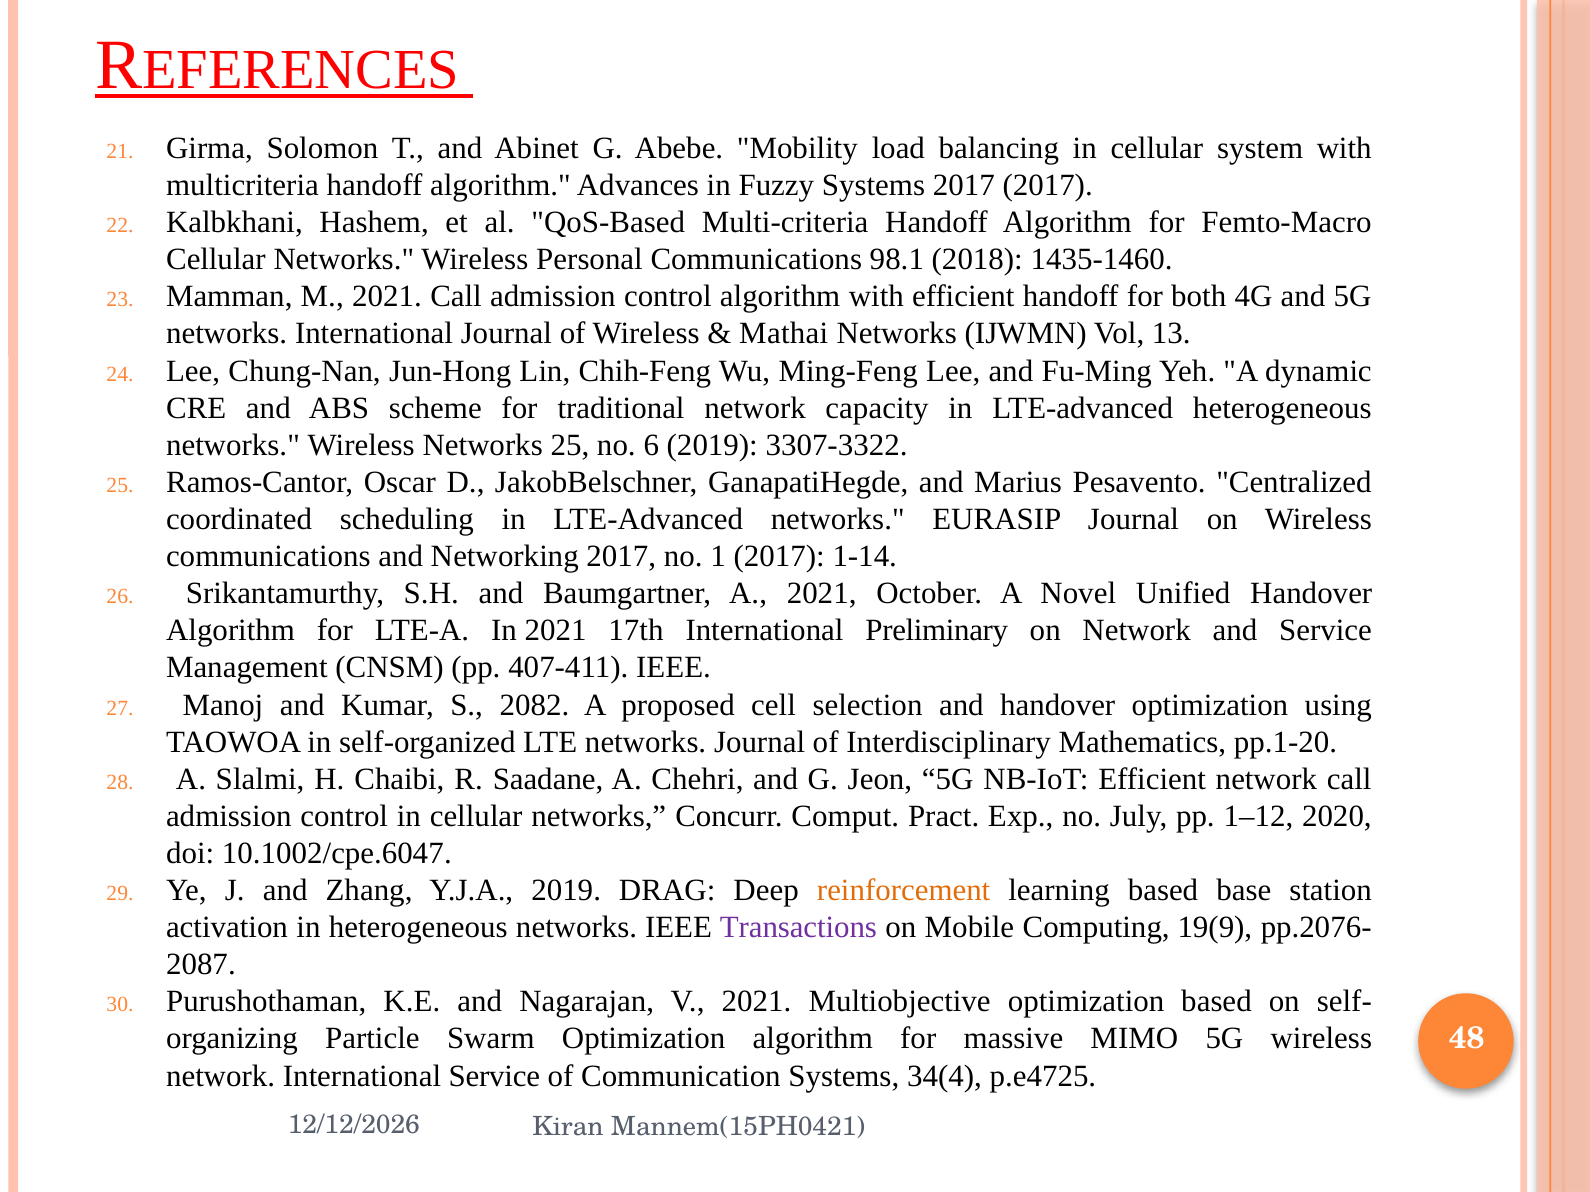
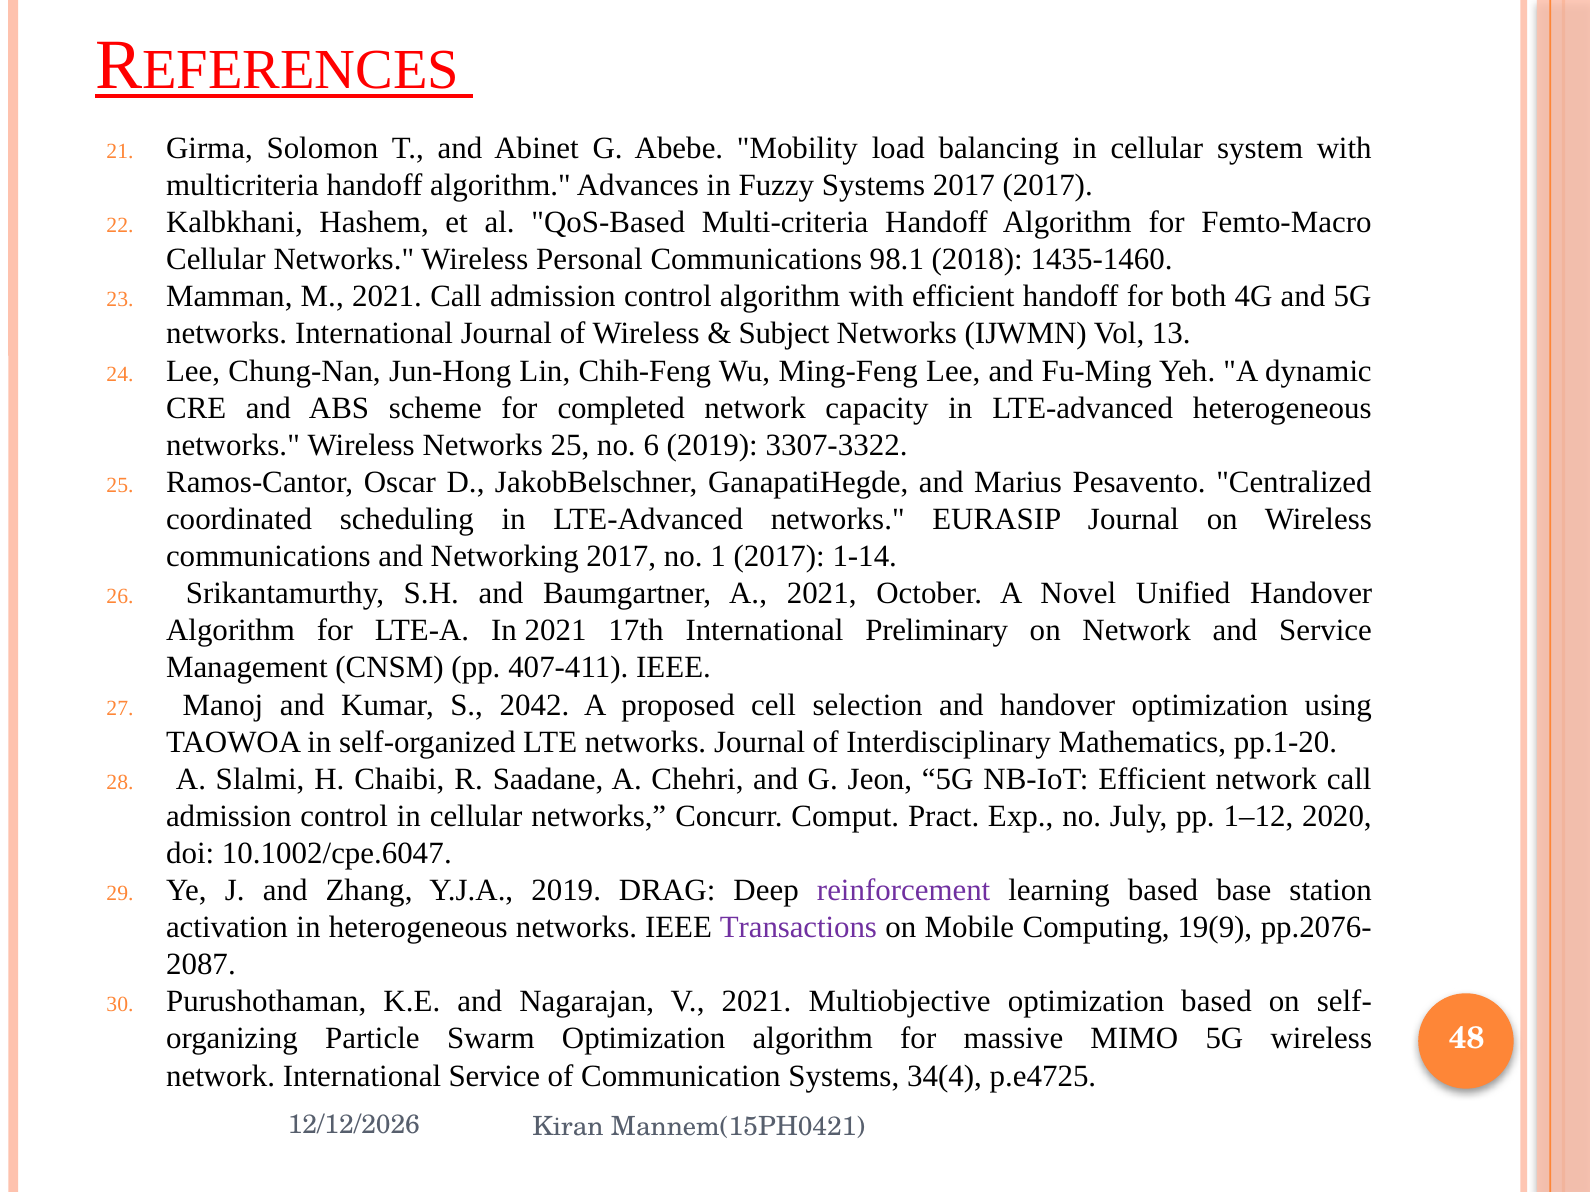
Mathai: Mathai -> Subject
traditional: traditional -> completed
2082: 2082 -> 2042
reinforcement colour: orange -> purple
